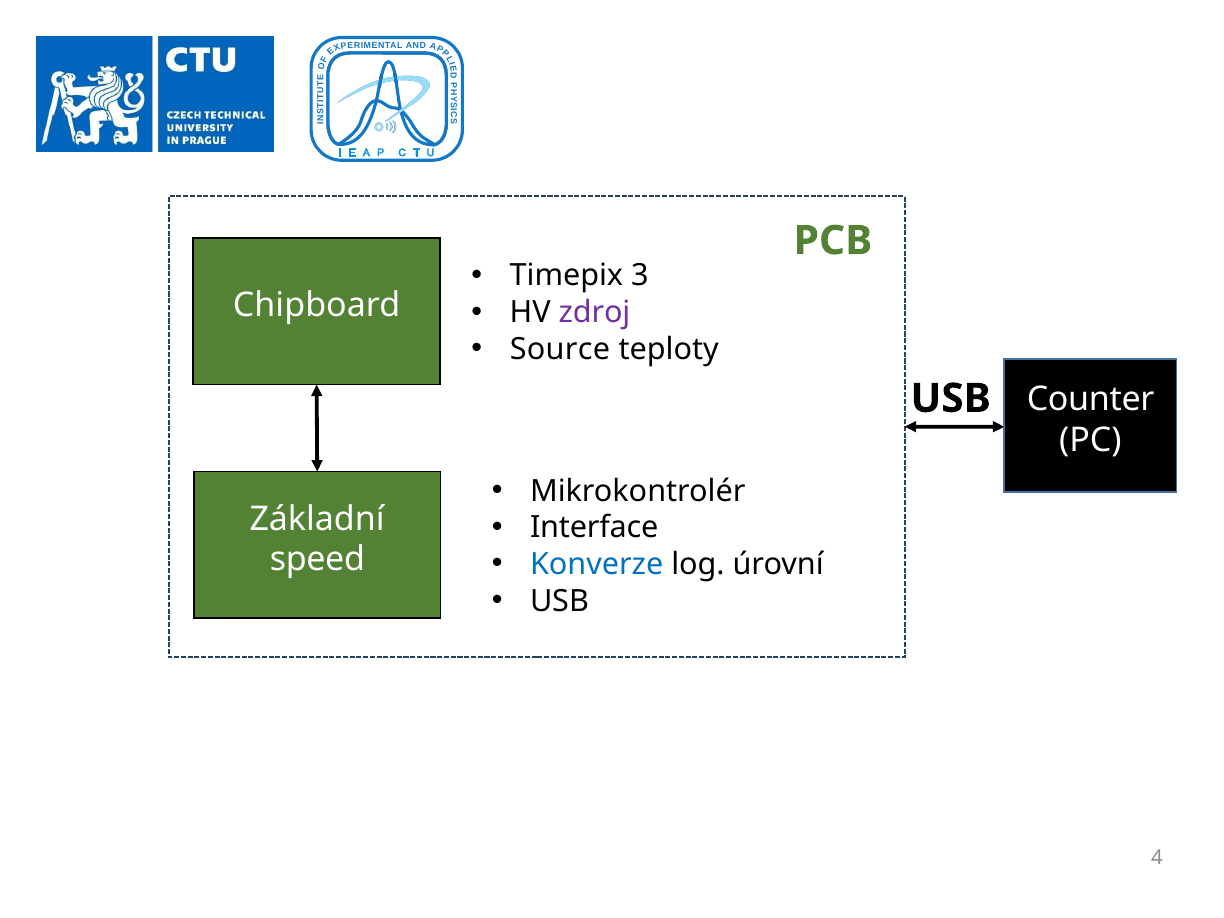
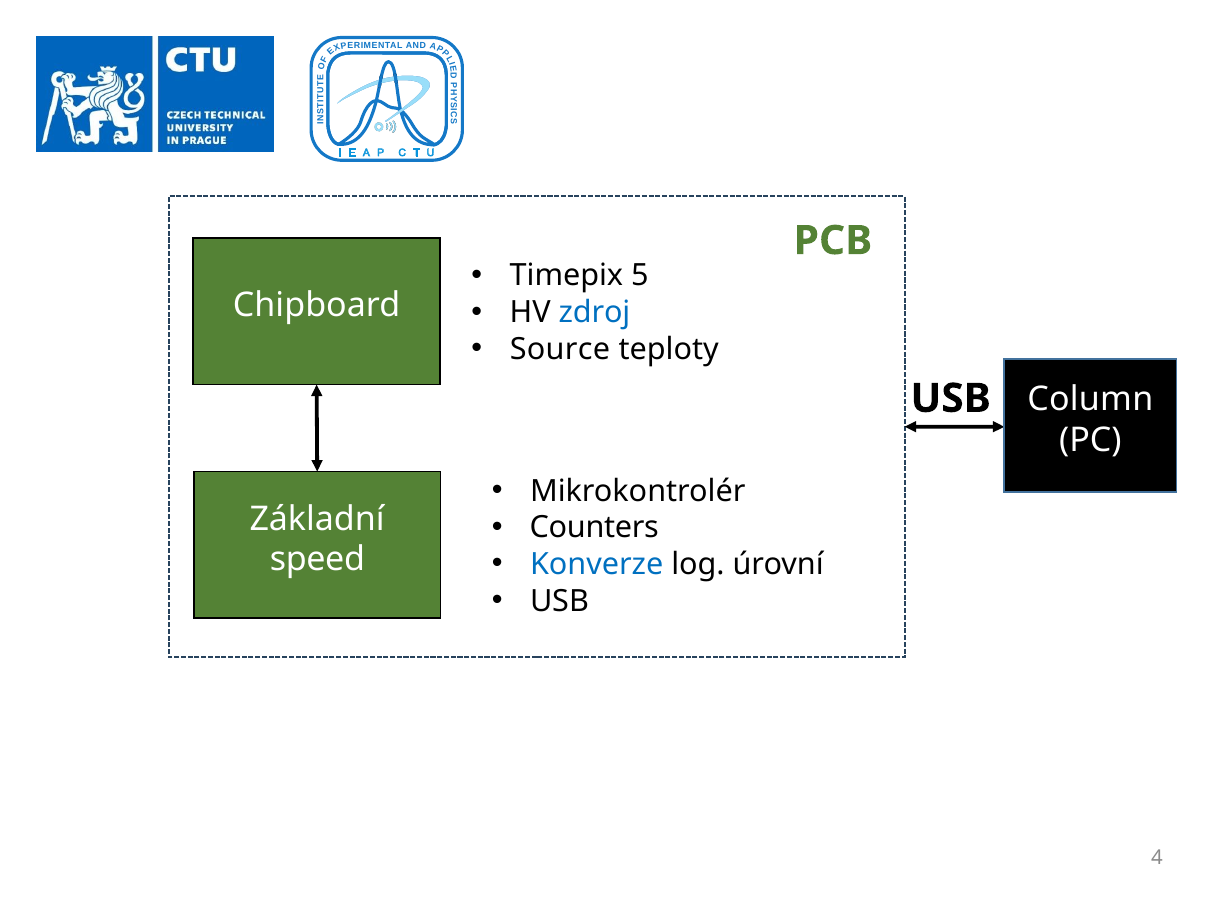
3: 3 -> 5
zdroj colour: purple -> blue
Counter: Counter -> Column
Interface: Interface -> Counters
